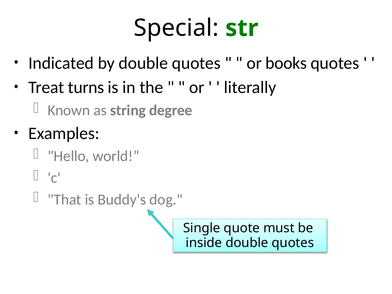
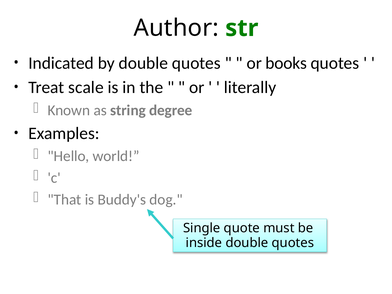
Special: Special -> Author
turns: turns -> scale
